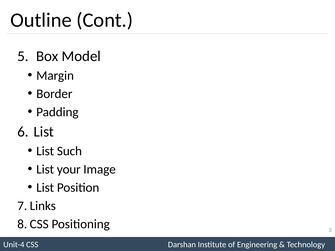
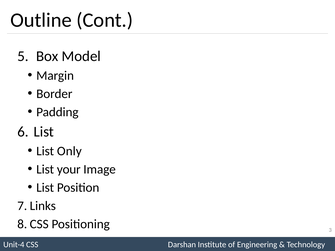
Such: Such -> Only
